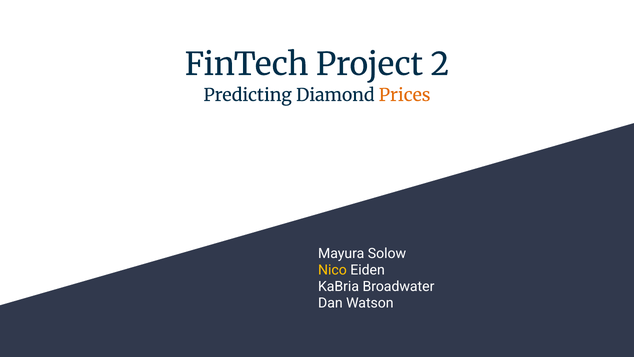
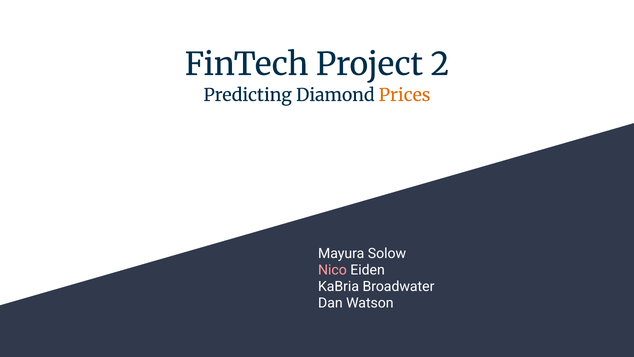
Nico colour: yellow -> pink
